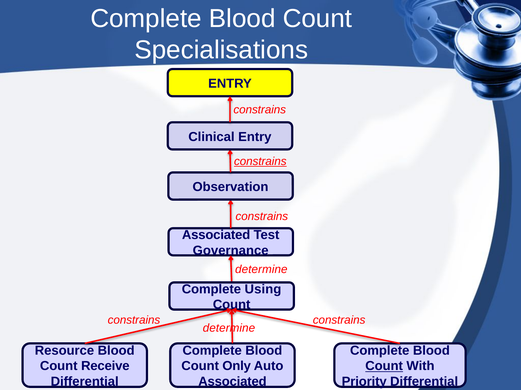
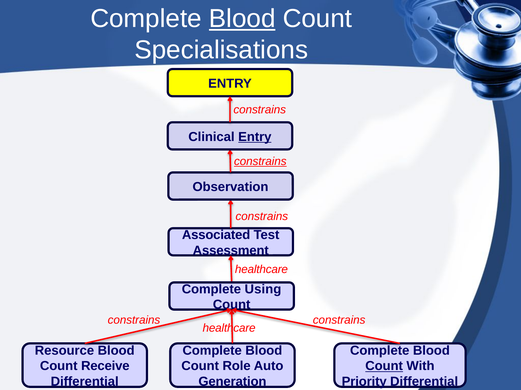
Blood at (242, 19) underline: none -> present
Entry at (255, 137) underline: none -> present
Governance: Governance -> Assessment
determine at (261, 270): determine -> healthcare
determine at (229, 329): determine -> healthcare
Only: Only -> Role
Associated at (232, 382): Associated -> Generation
